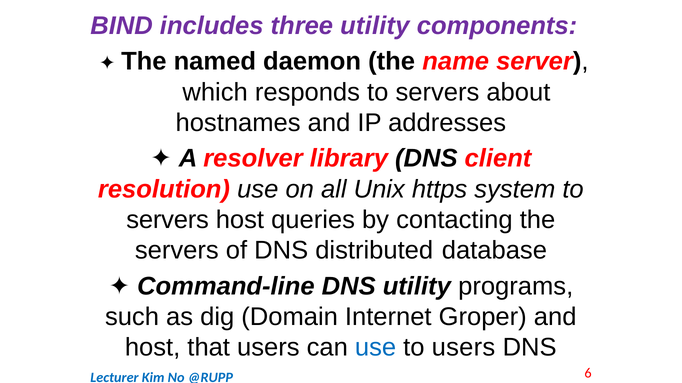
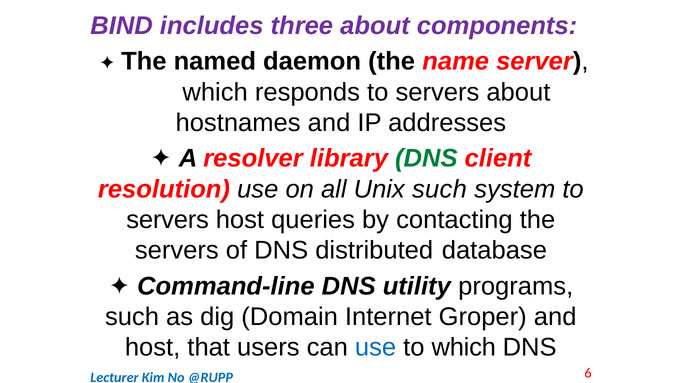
three utility: utility -> about
DNS at (426, 159) colour: black -> green
Unix https: https -> such
to users: users -> which
